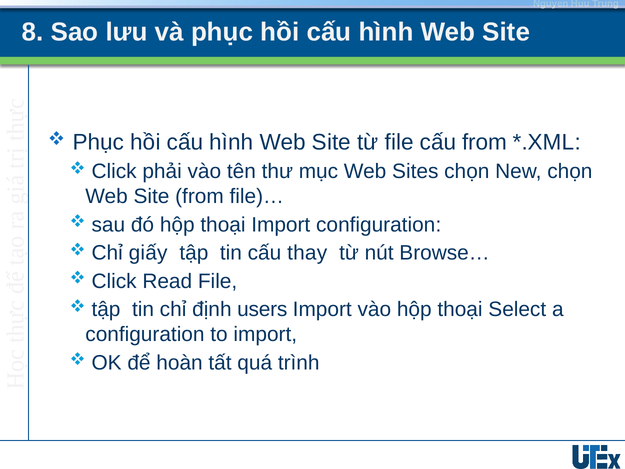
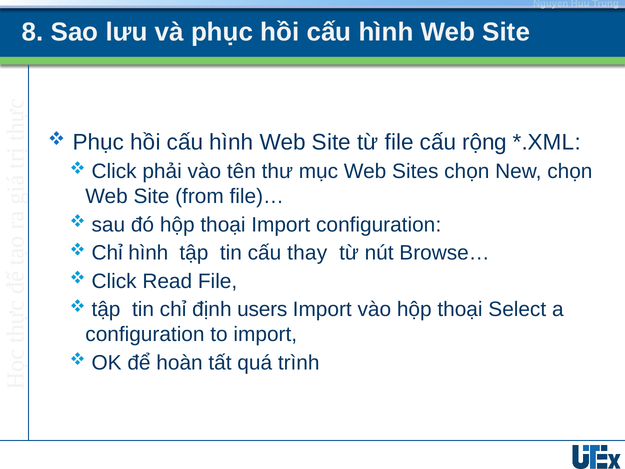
cấu from: from -> rộng
Chỉ giấy: giấy -> hình
